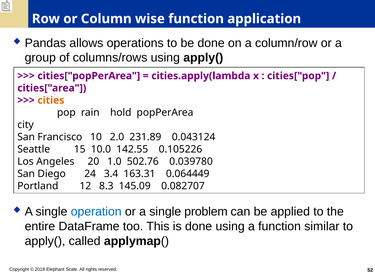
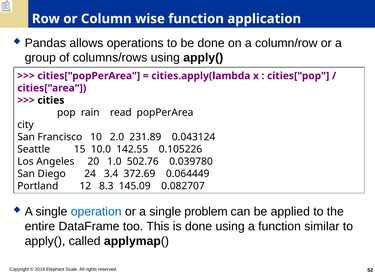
cities colour: orange -> black
hold: hold -> read
163.31: 163.31 -> 372.69
